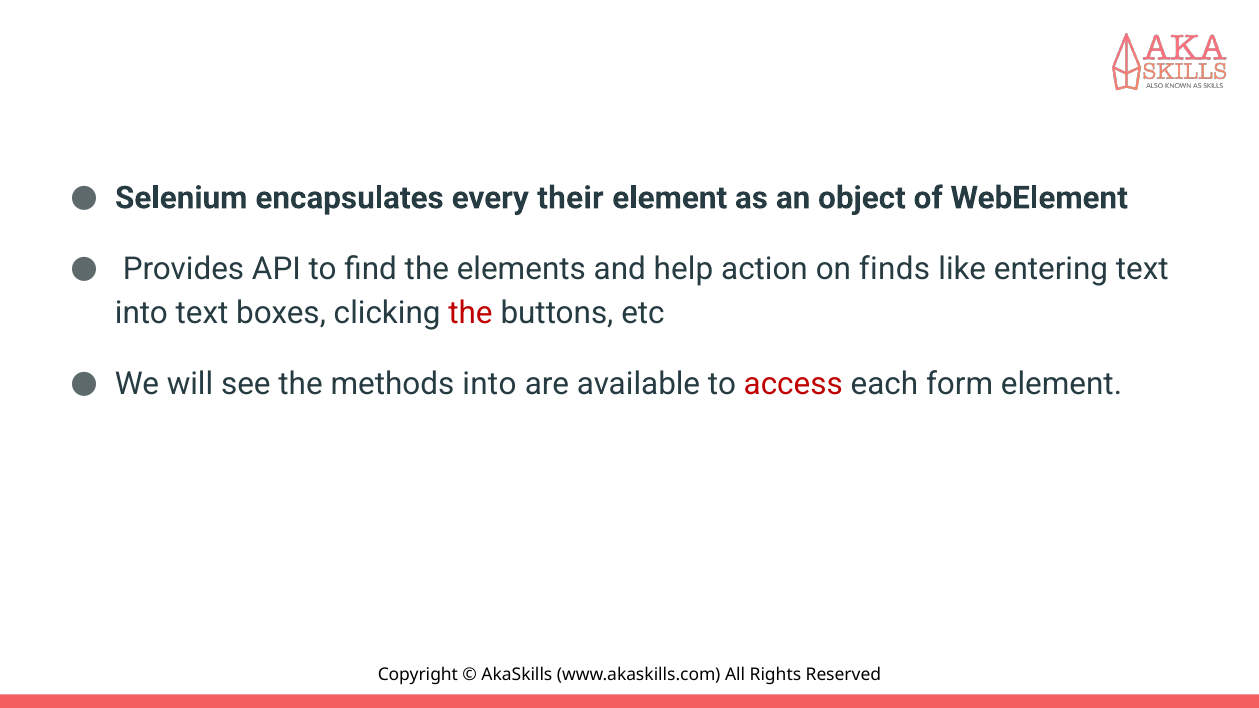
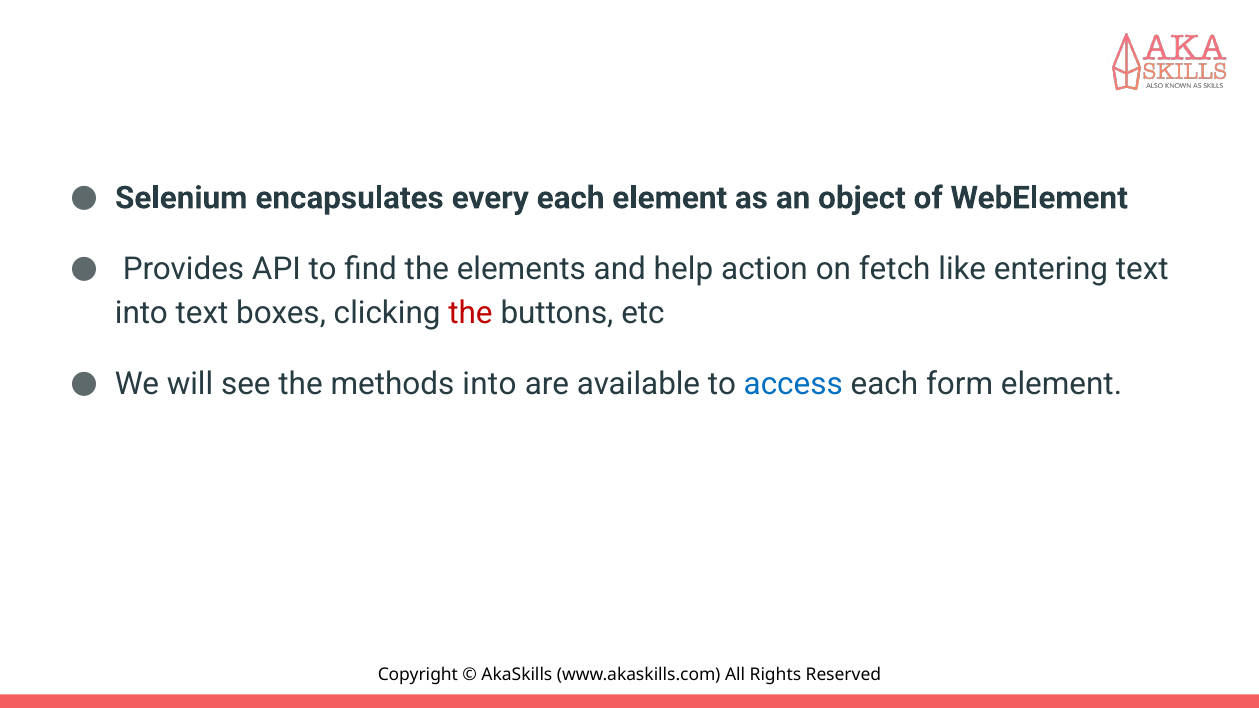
every their: their -> each
finds: finds -> fetch
access colour: red -> blue
